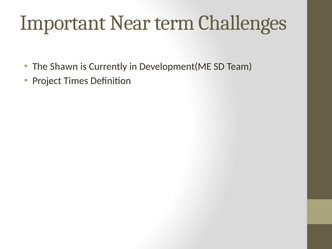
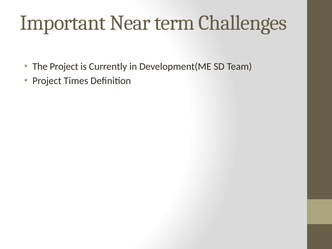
The Shawn: Shawn -> Project
